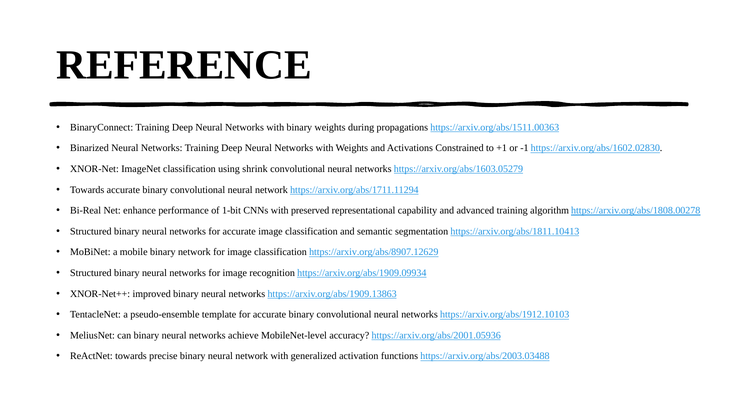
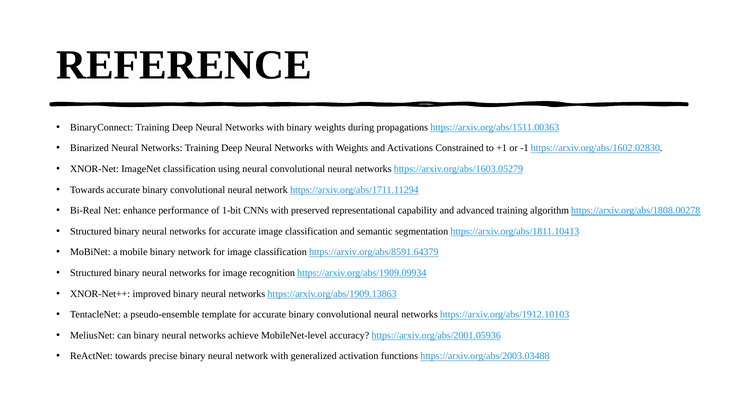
using shrink: shrink -> neural
https://arxiv.org/abs/8907.12629: https://arxiv.org/abs/8907.12629 -> https://arxiv.org/abs/8591.64379
